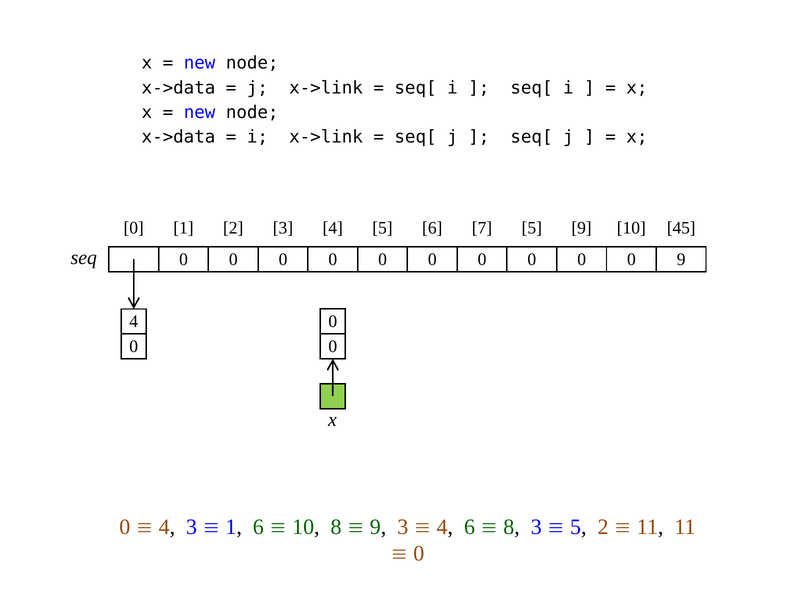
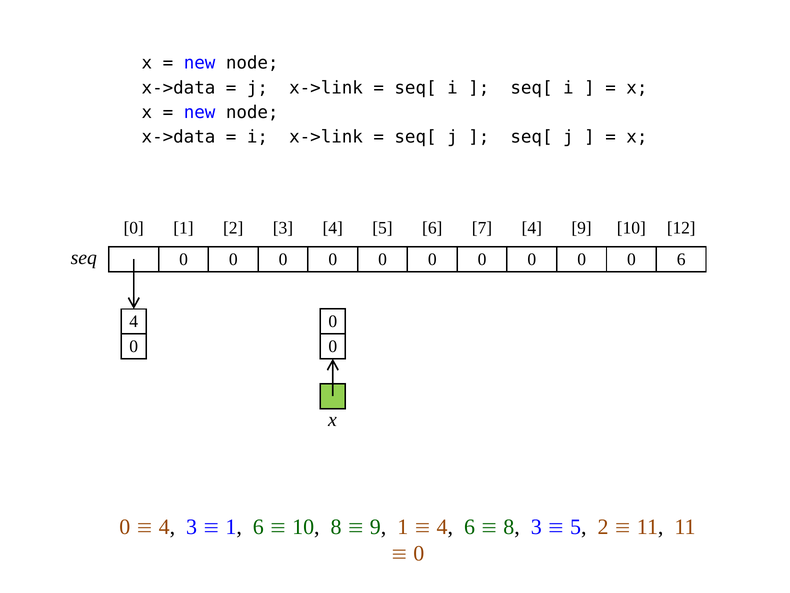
7 5: 5 -> 4
45: 45 -> 12
0 9: 9 -> 6
9 3: 3 -> 1
